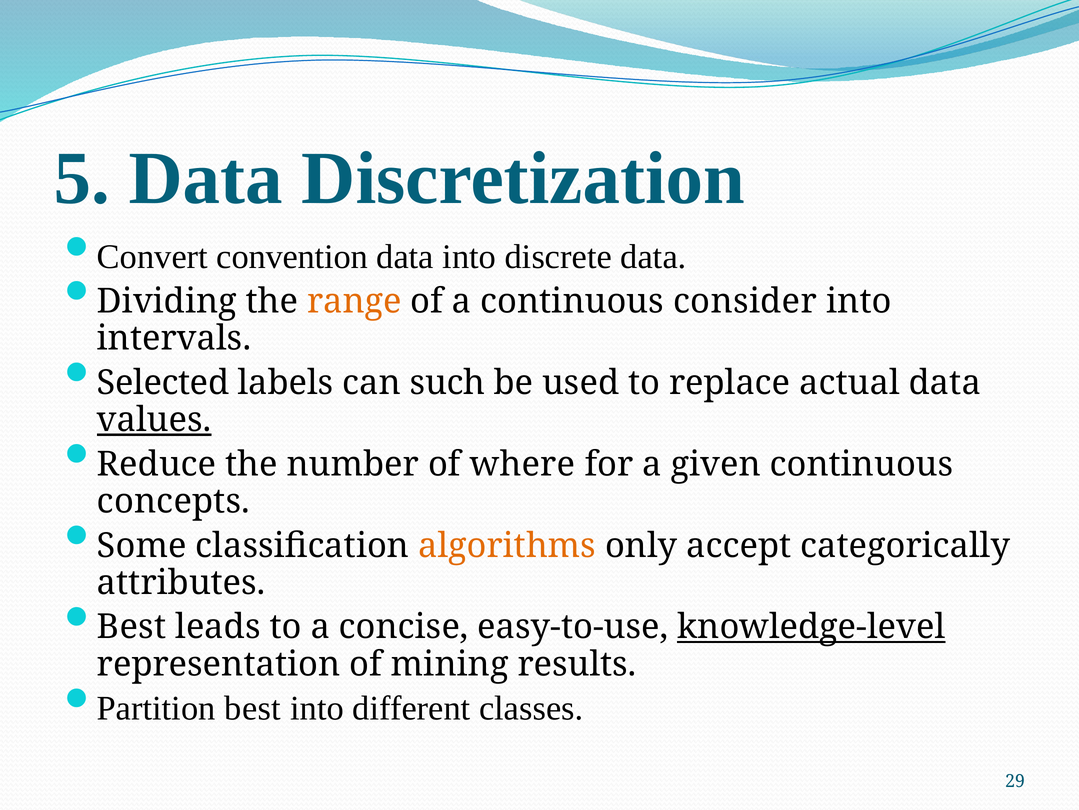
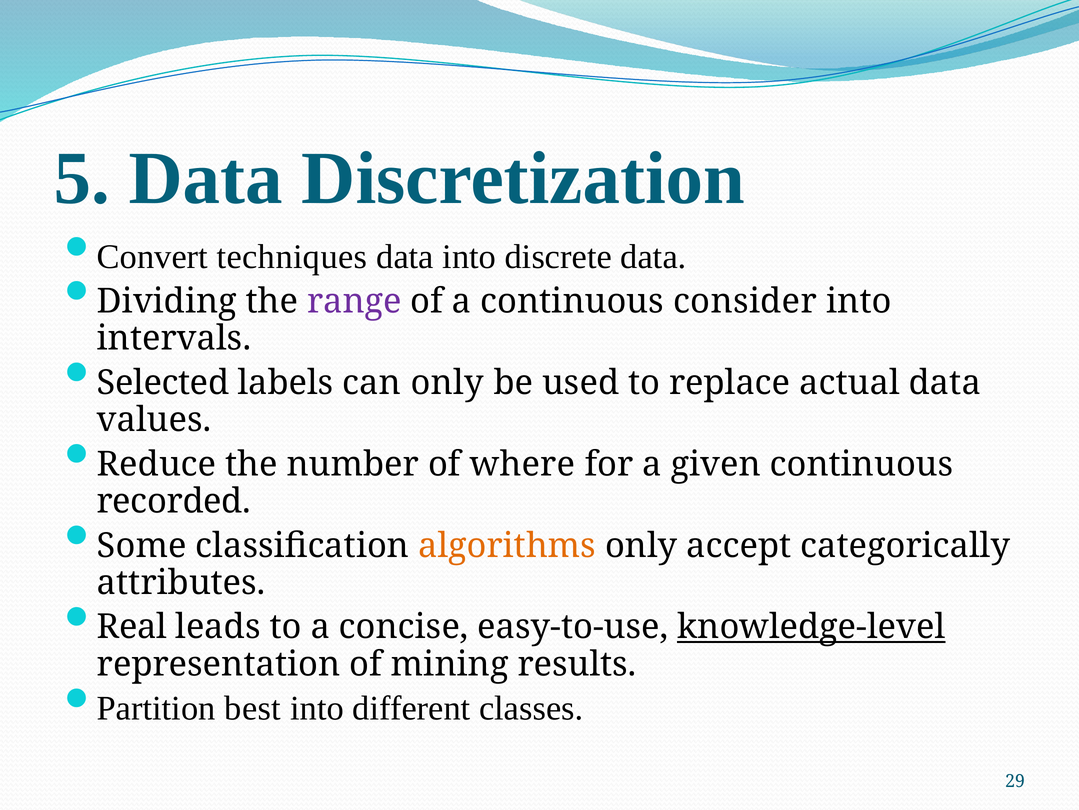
convention: convention -> techniques
range colour: orange -> purple
can such: such -> only
values underline: present -> none
concepts: concepts -> recorded
Best at (132, 627): Best -> Real
